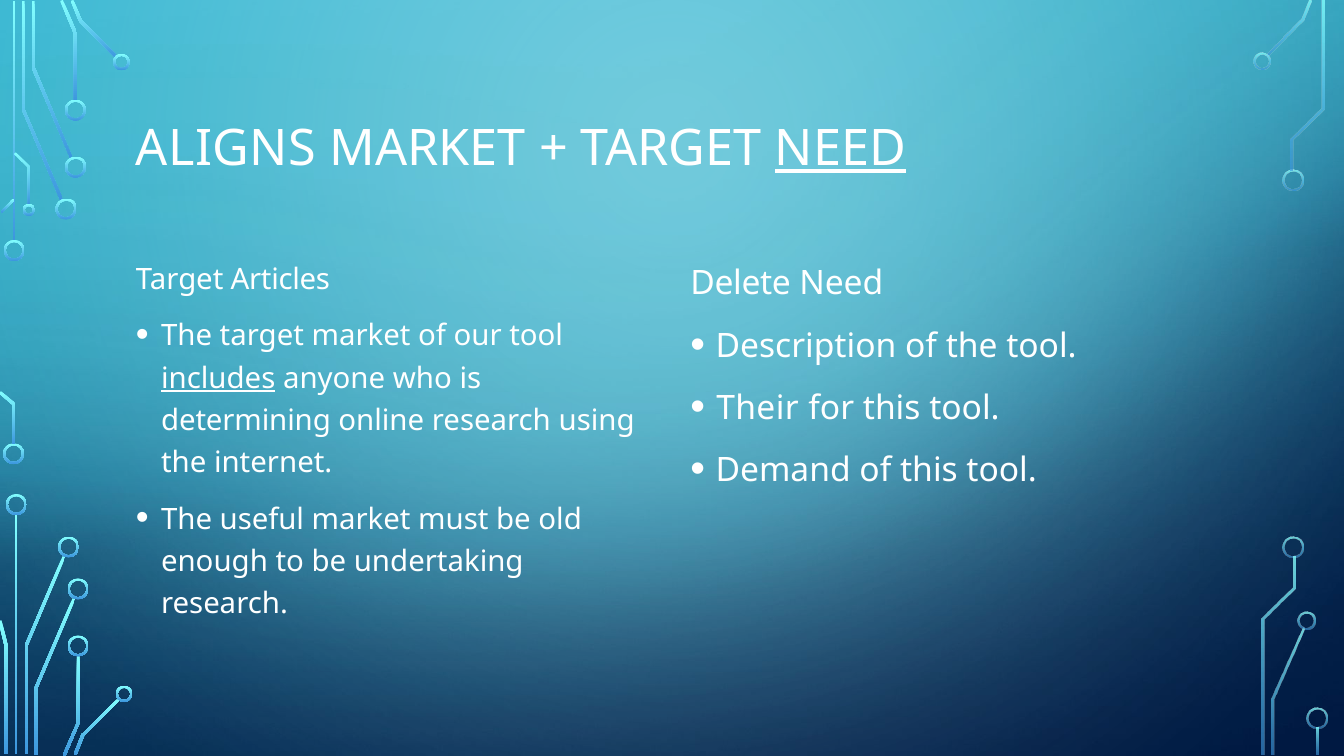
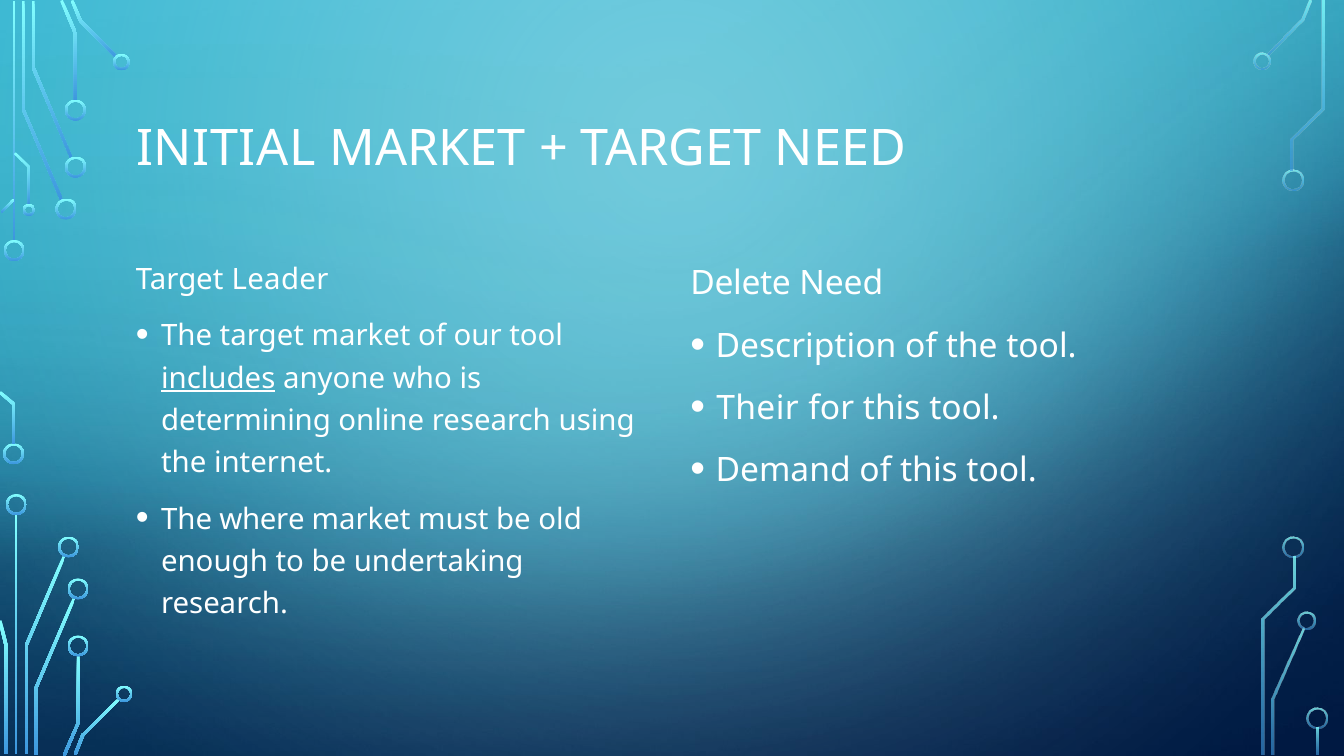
ALIGNS: ALIGNS -> INITIAL
NEED at (840, 149) underline: present -> none
Articles: Articles -> Leader
useful: useful -> where
